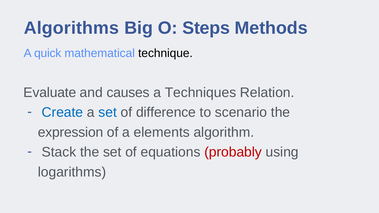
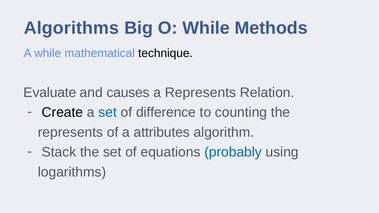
O Steps: Steps -> While
A quick: quick -> while
a Techniques: Techniques -> Represents
Create colour: blue -> black
scenario: scenario -> counting
expression at (71, 132): expression -> represents
elements: elements -> attributes
probably colour: red -> blue
